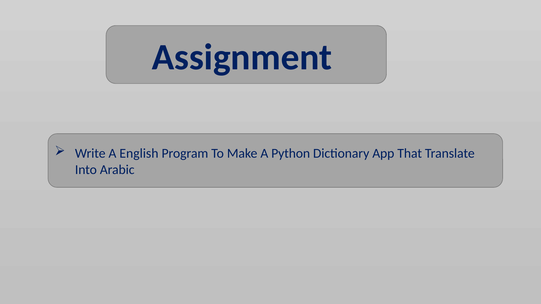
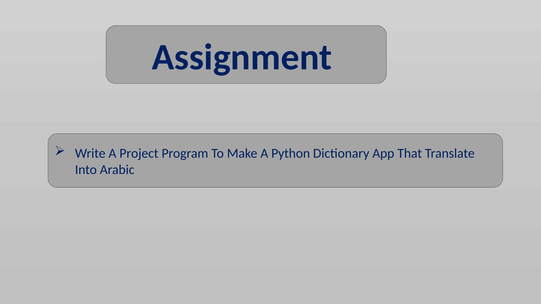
English: English -> Project
